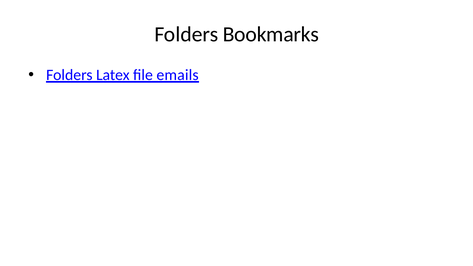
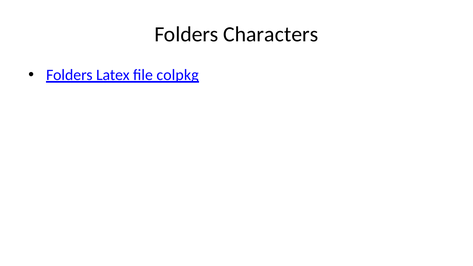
Bookmarks: Bookmarks -> Characters
emails: emails -> colpkg
